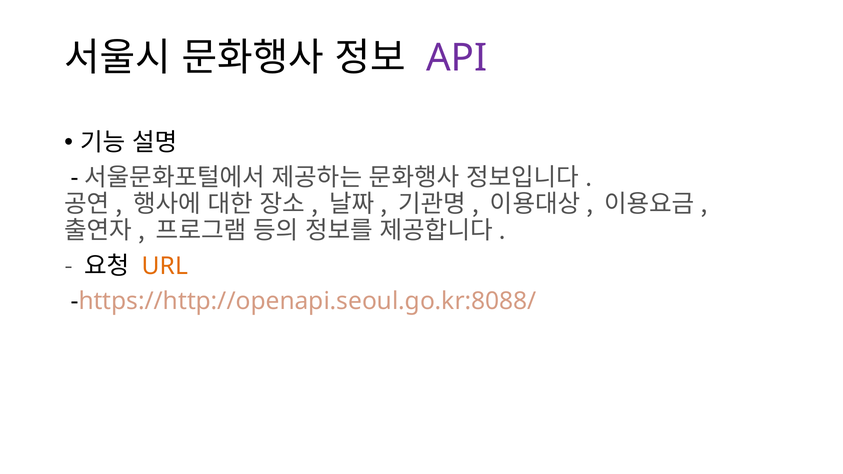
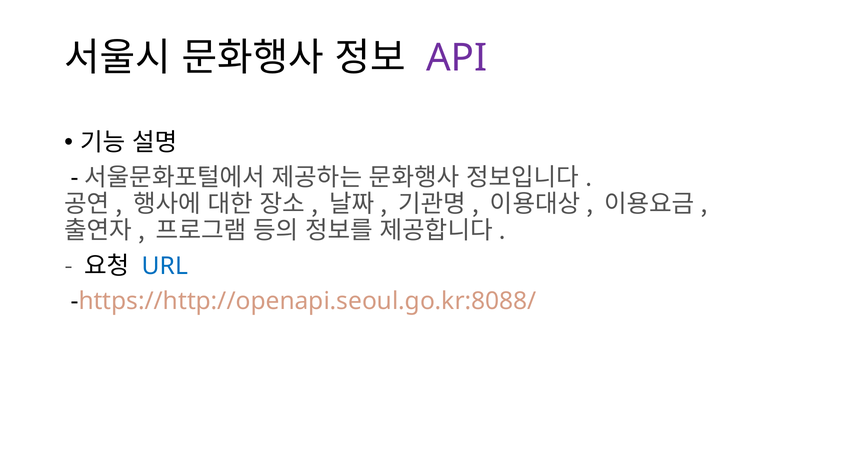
URL colour: orange -> blue
